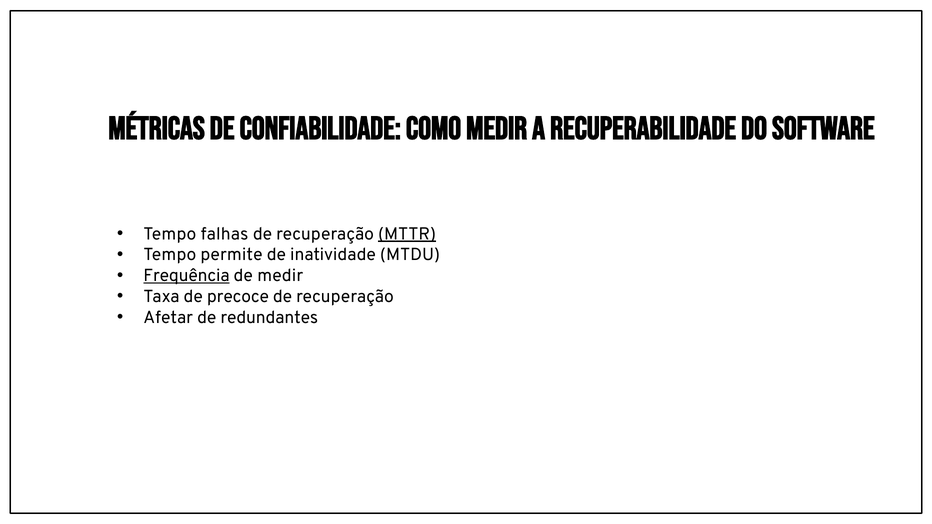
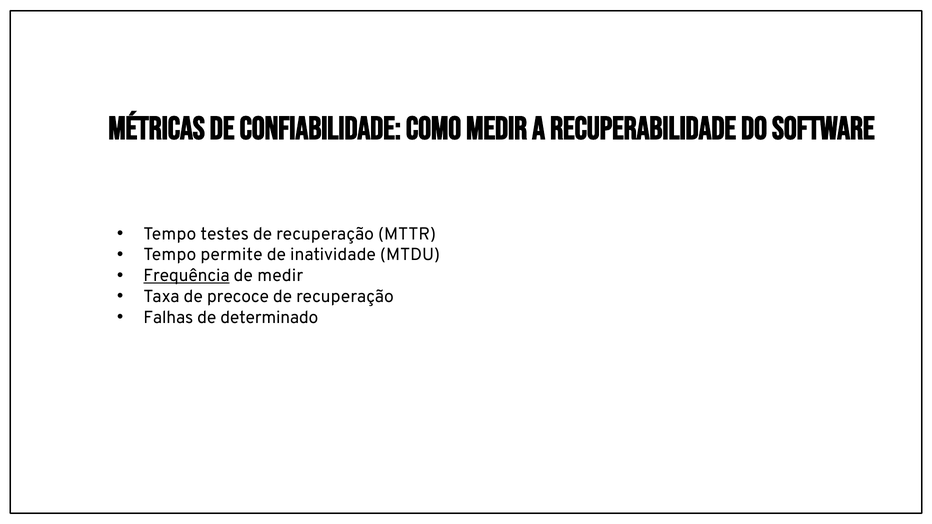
falhas: falhas -> testes
MTTR underline: present -> none
Afetar: Afetar -> Falhas
redundantes: redundantes -> determinado
